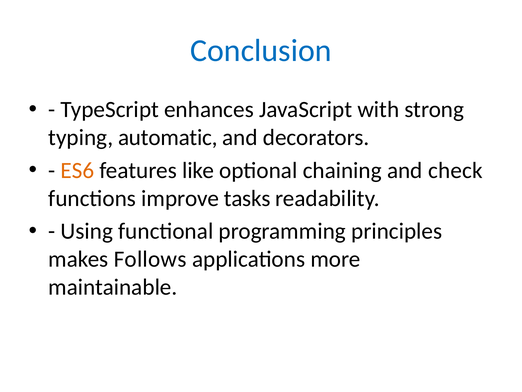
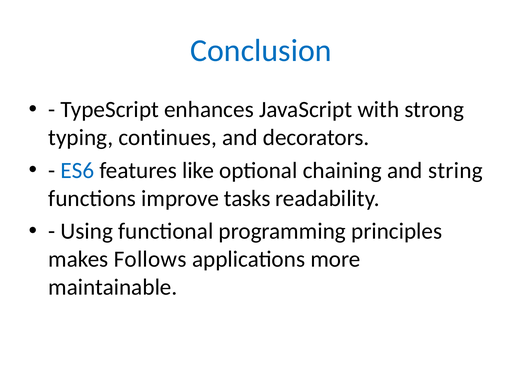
automatic: automatic -> continues
ES6 colour: orange -> blue
check: check -> string
